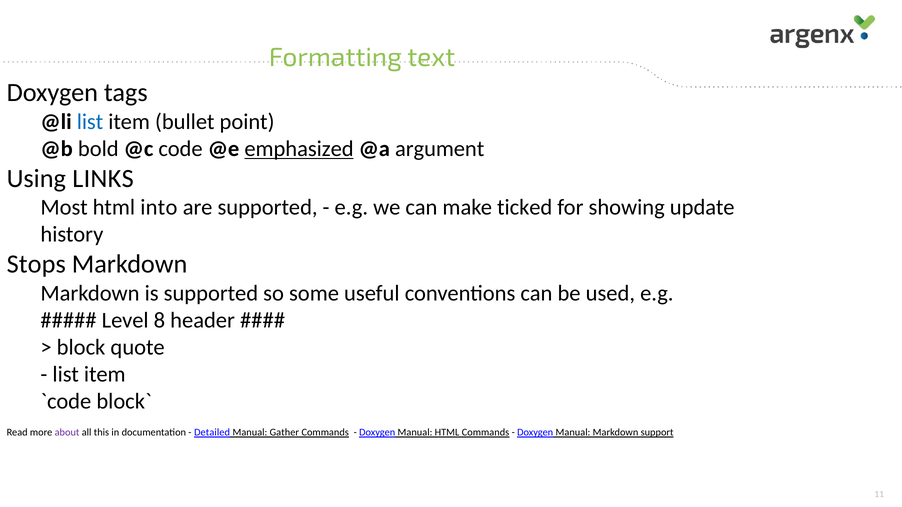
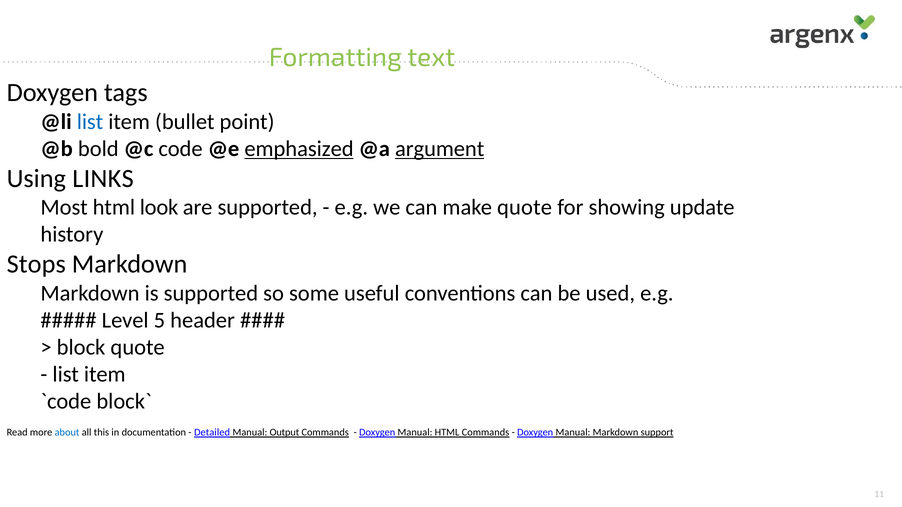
argument underline: none -> present
into: into -> look
make ticked: ticked -> quote
8: 8 -> 5
about colour: purple -> blue
Gather: Gather -> Output
